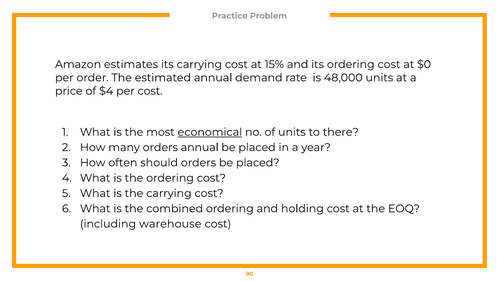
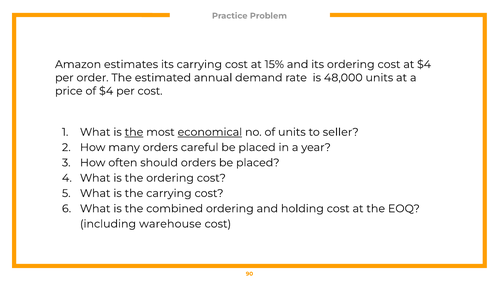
$0 at (424, 64): $0 -> $4
the at (134, 132) underline: none -> present
there: there -> seller
orders annual: annual -> careful
